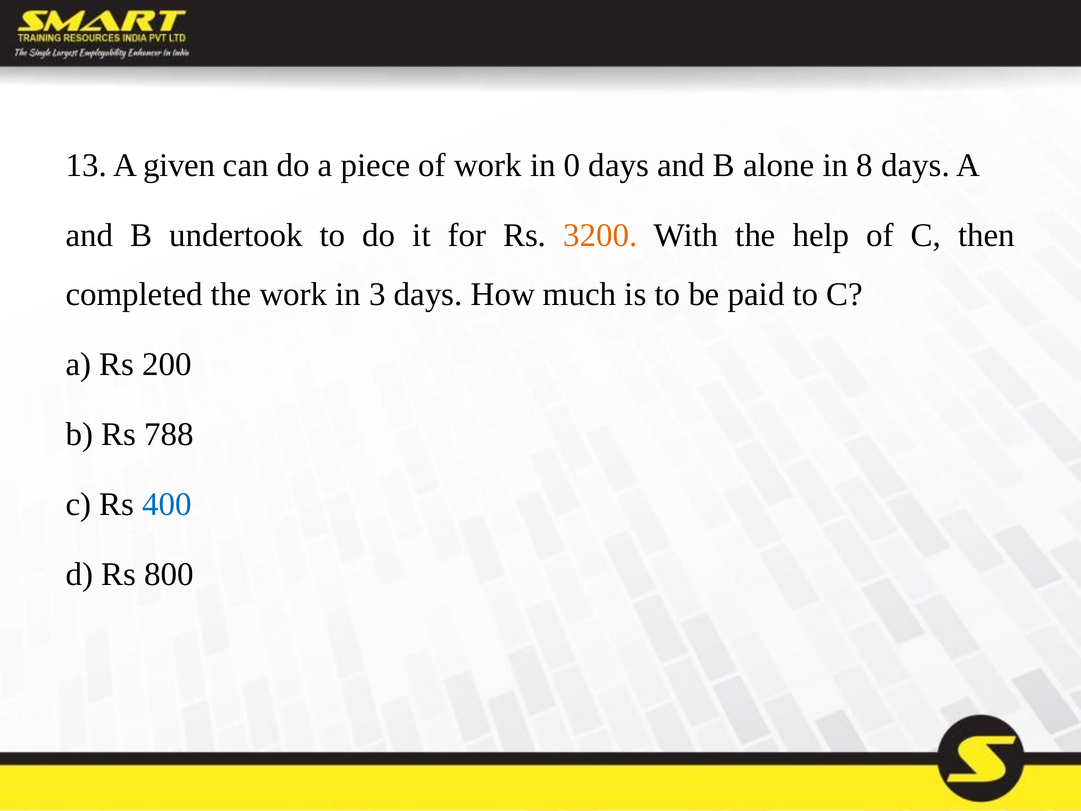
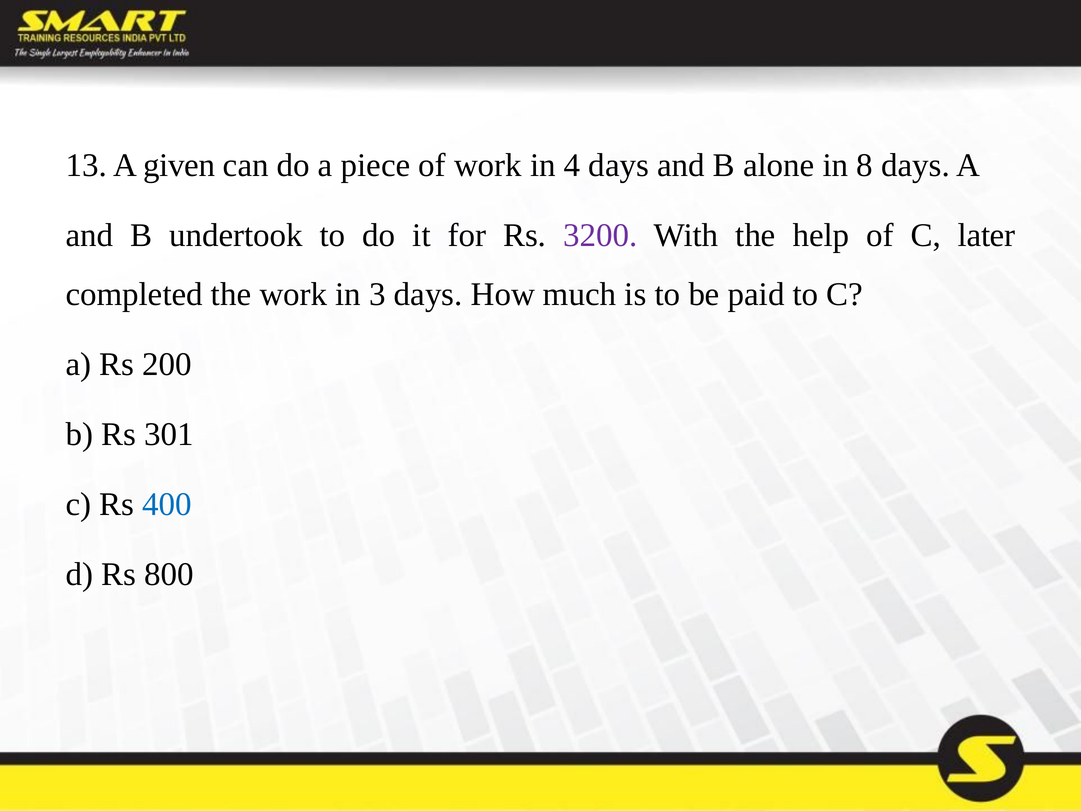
0: 0 -> 4
3200 colour: orange -> purple
then: then -> later
788: 788 -> 301
